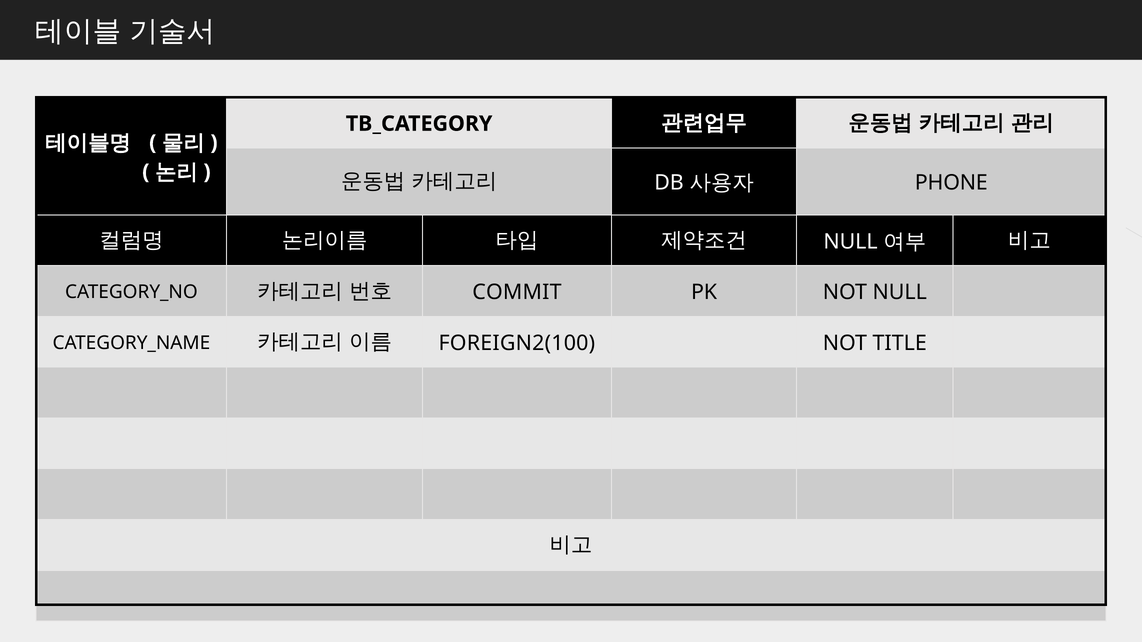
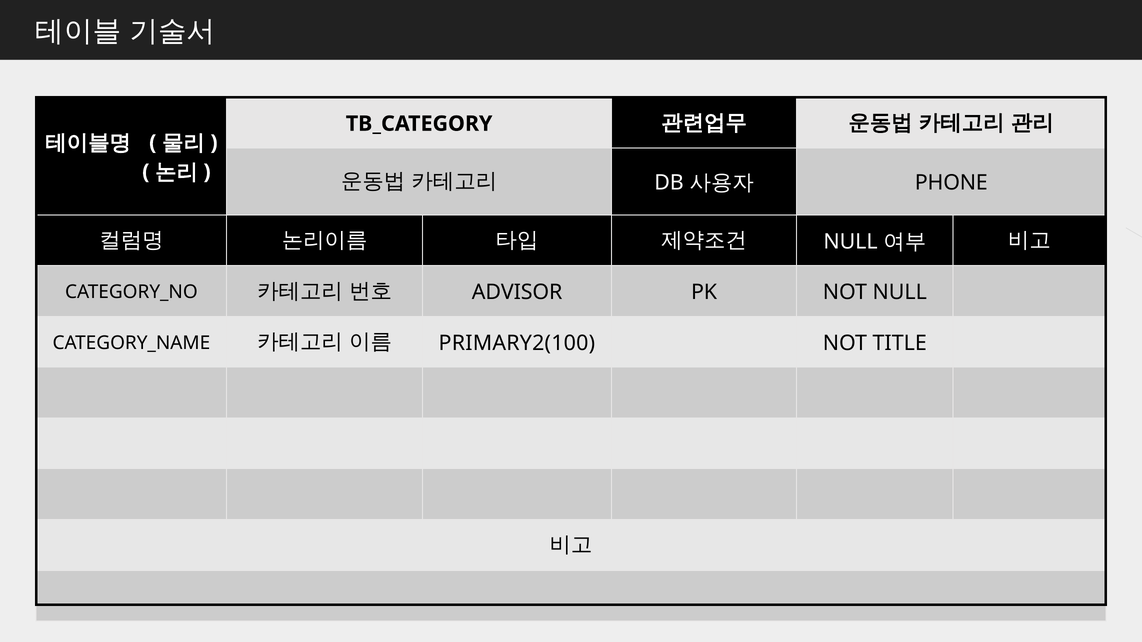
COMMIT: COMMIT -> ADVISOR
FOREIGN2(100: FOREIGN2(100 -> PRIMARY2(100
